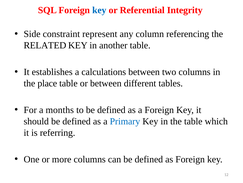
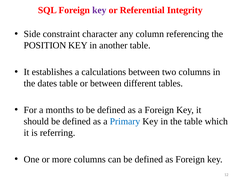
key at (99, 10) colour: blue -> purple
represent: represent -> character
RELATED: RELATED -> POSITION
place: place -> dates
